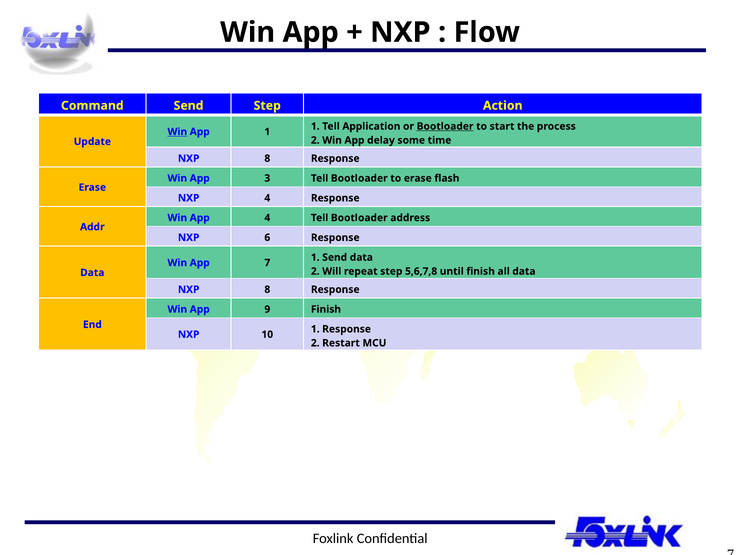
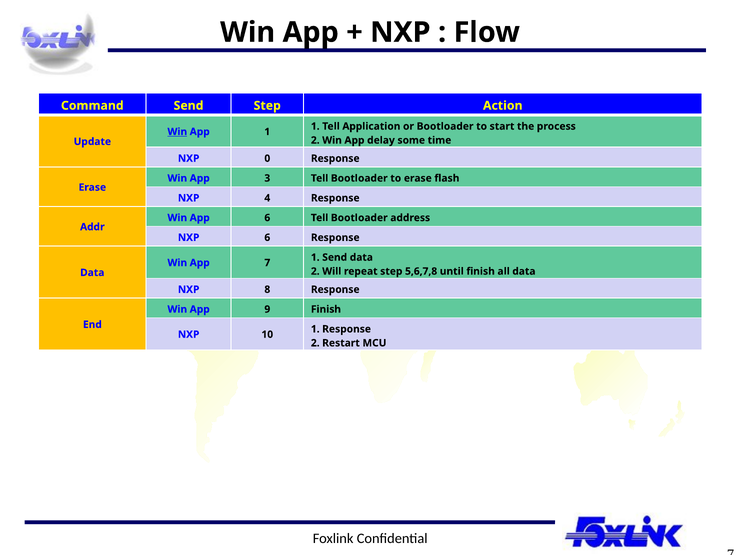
Bootloader at (445, 126) underline: present -> none
8 at (267, 158): 8 -> 0
App 4: 4 -> 6
